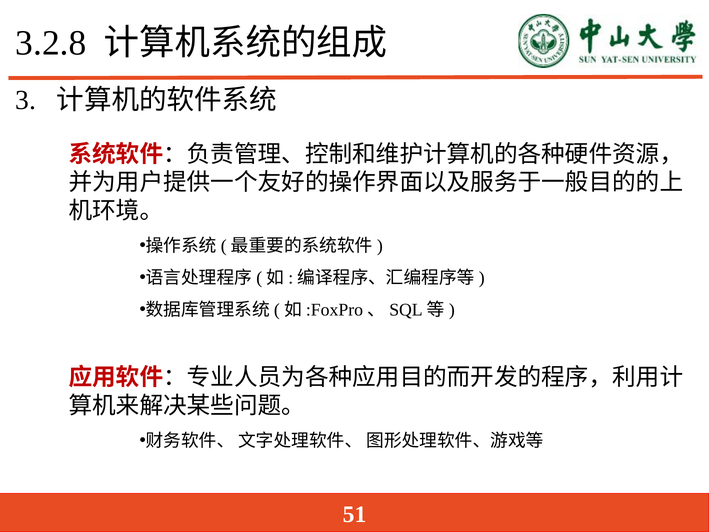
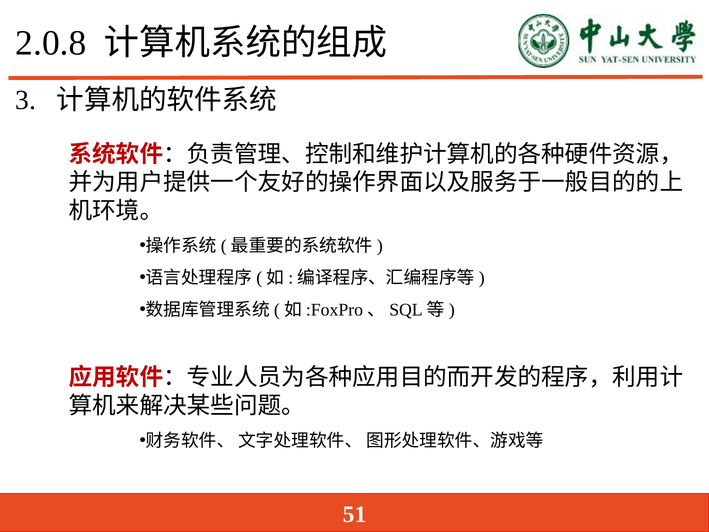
3.2.8: 3.2.8 -> 2.0.8
